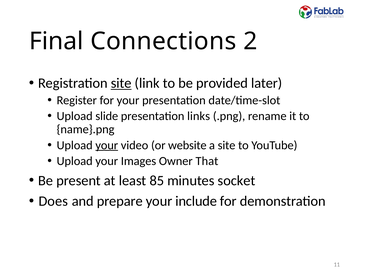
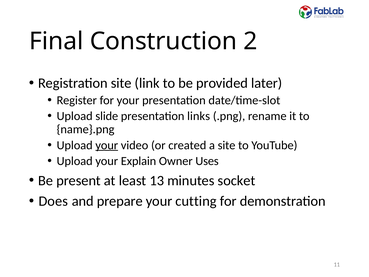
Connections: Connections -> Construction
site at (121, 83) underline: present -> none
website: website -> created
Images: Images -> Explain
That: That -> Uses
85: 85 -> 13
include: include -> cutting
